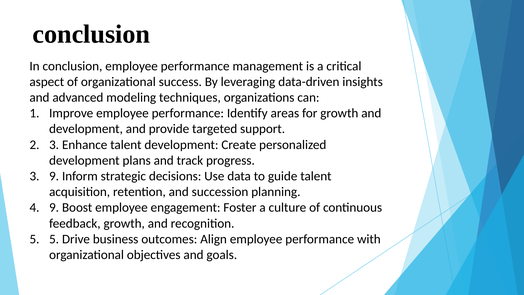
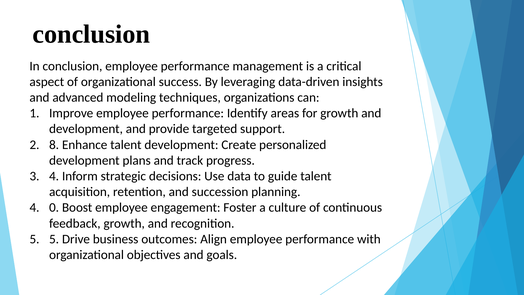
2 3: 3 -> 8
3 9: 9 -> 4
4 9: 9 -> 0
